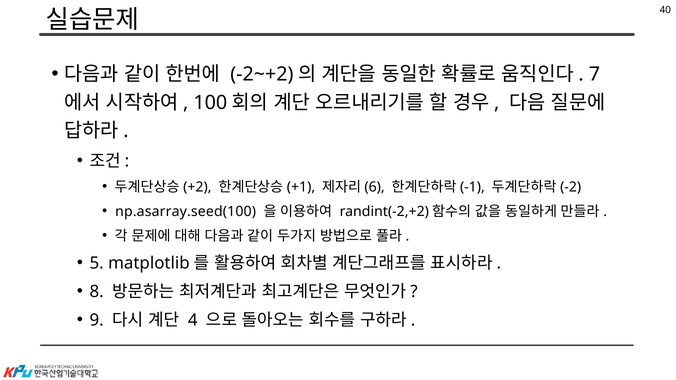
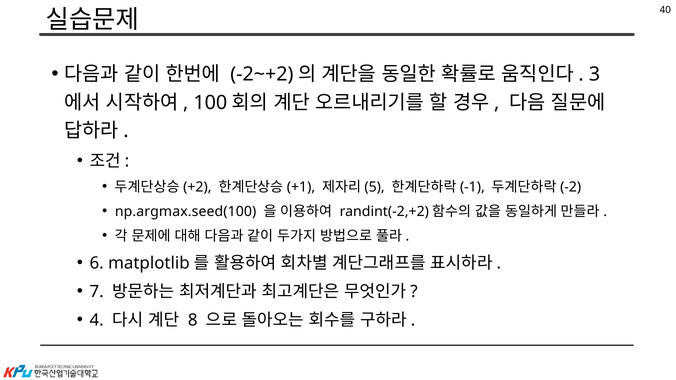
7: 7 -> 3
6: 6 -> 5
np.asarray.seed(100: np.asarray.seed(100 -> np.argmax.seed(100
5: 5 -> 6
8: 8 -> 7
9: 9 -> 4
4: 4 -> 8
